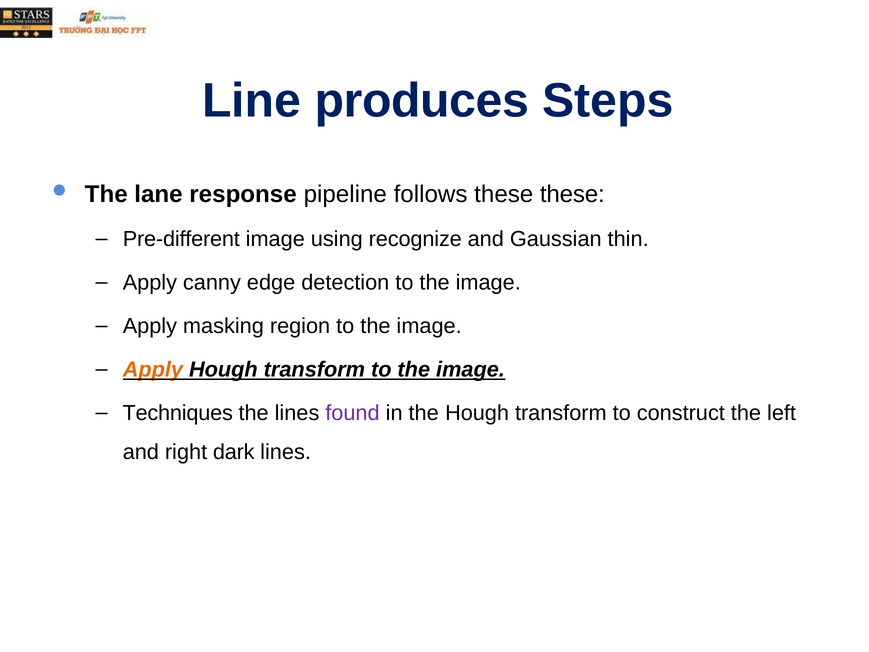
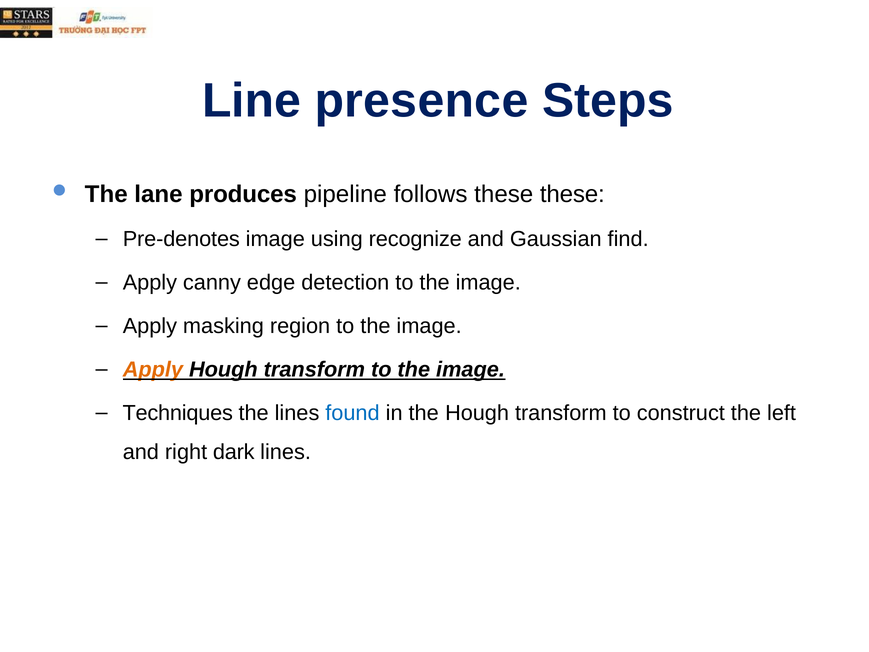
produces: produces -> presence
response: response -> produces
Pre-different: Pre-different -> Pre-denotes
thin: thin -> find
found colour: purple -> blue
